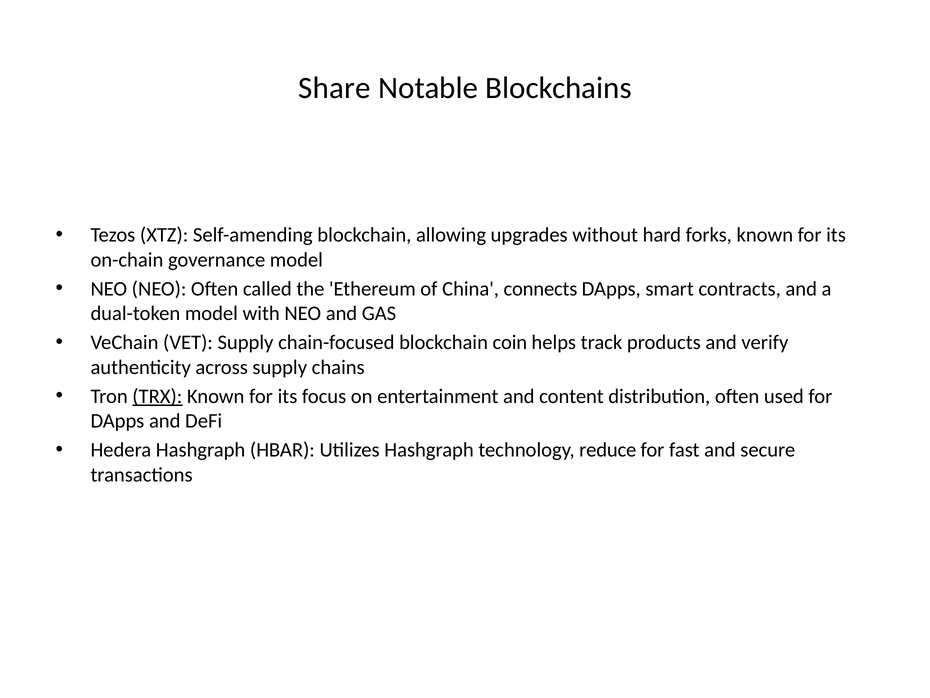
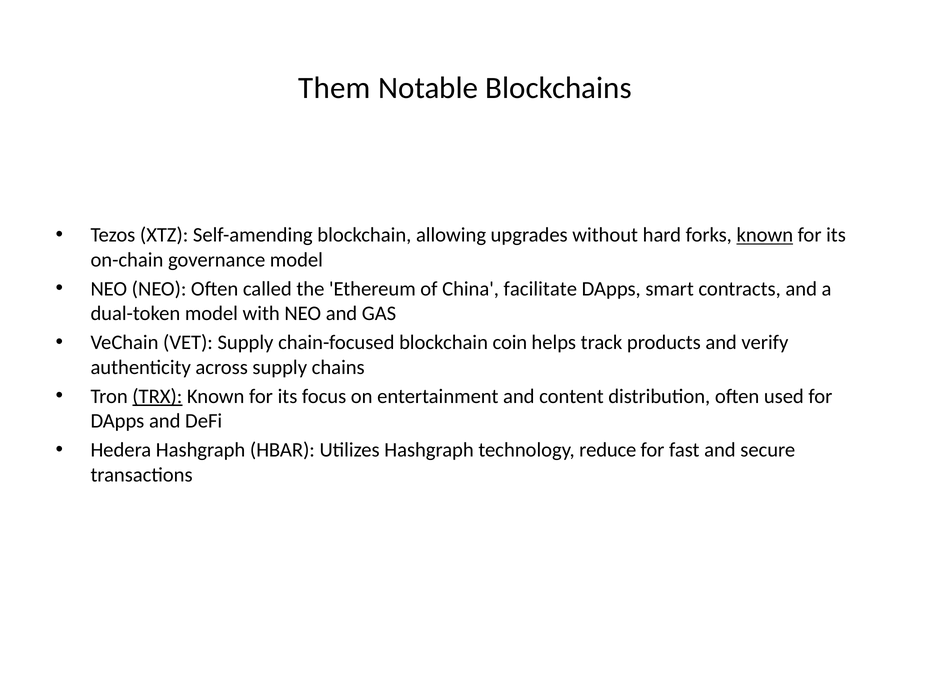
Share: Share -> Them
known at (765, 235) underline: none -> present
connects: connects -> facilitate
